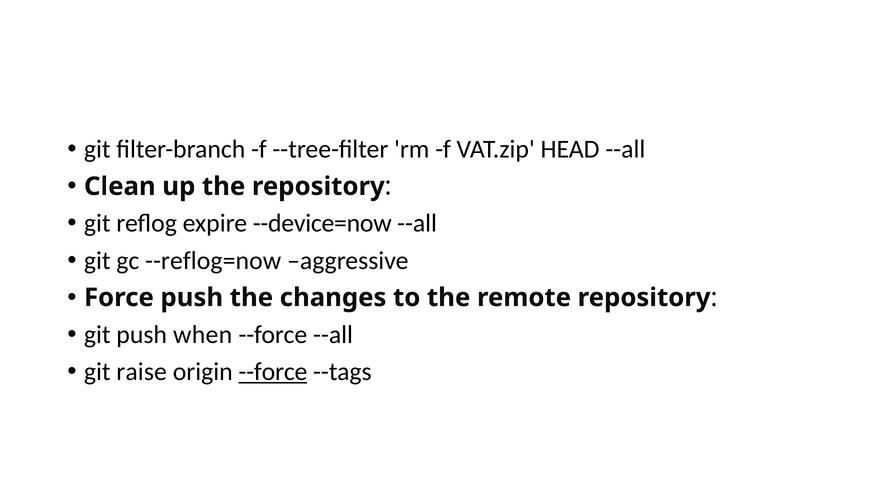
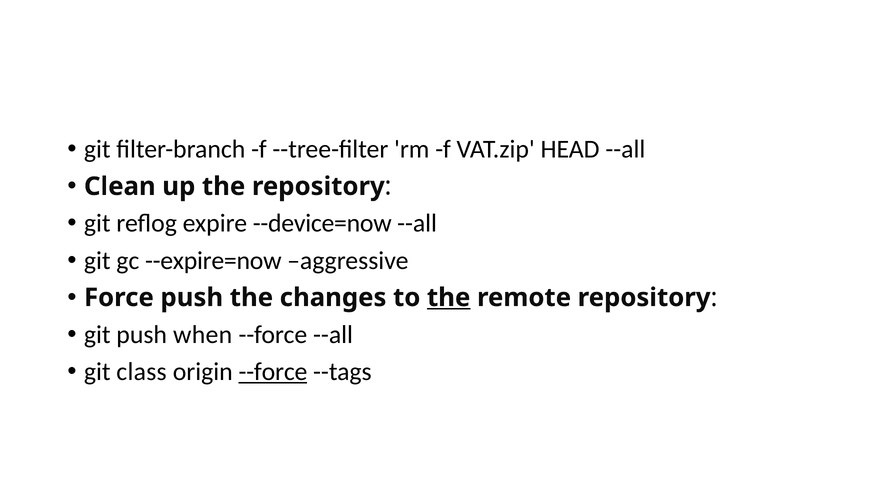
--reflog=now: --reflog=now -> --expire=now
the at (449, 298) underline: none -> present
raise: raise -> class
